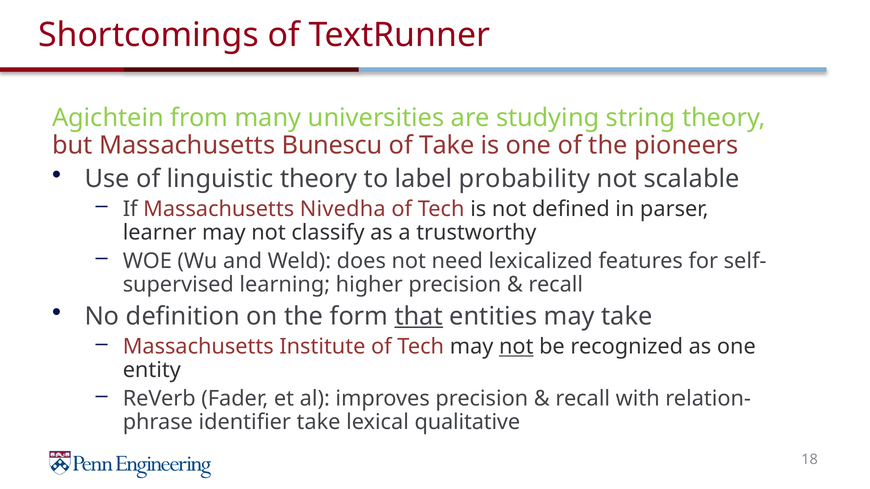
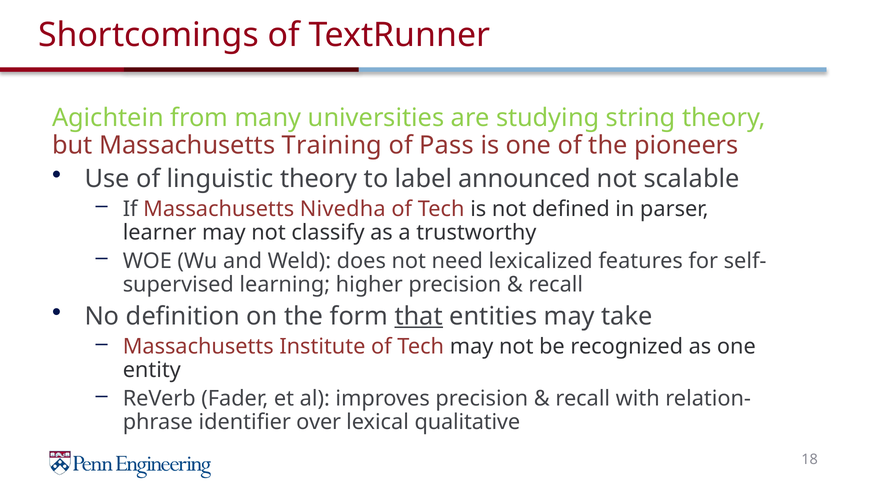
Bunescu: Bunescu -> Training
of Take: Take -> Pass
probability: probability -> announced
not at (516, 347) underline: present -> none
identifier take: take -> over
